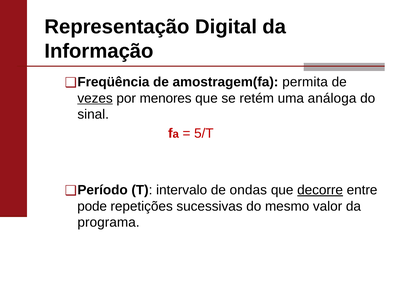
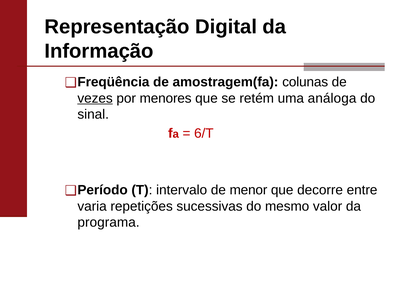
permita: permita -> colunas
5/T: 5/T -> 6/T
ondas: ondas -> menor
decorre underline: present -> none
pode: pode -> varia
